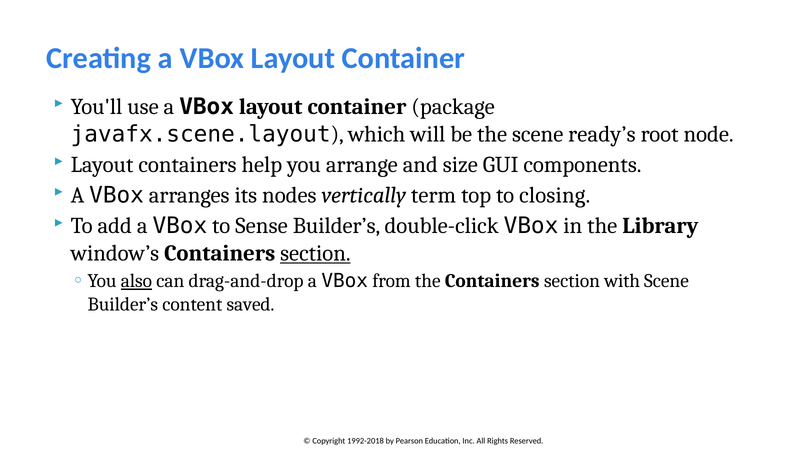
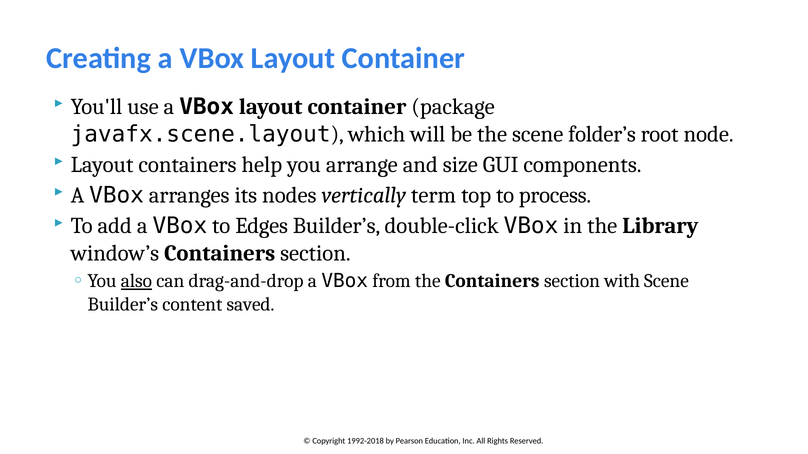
ready’s: ready’s -> folder’s
closing: closing -> process
Sense: Sense -> Edges
section at (315, 254) underline: present -> none
